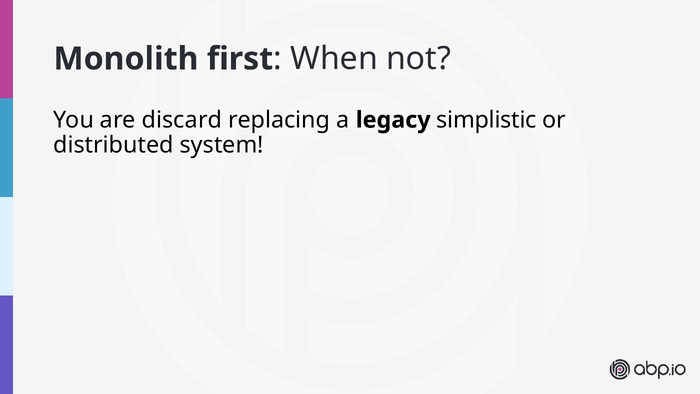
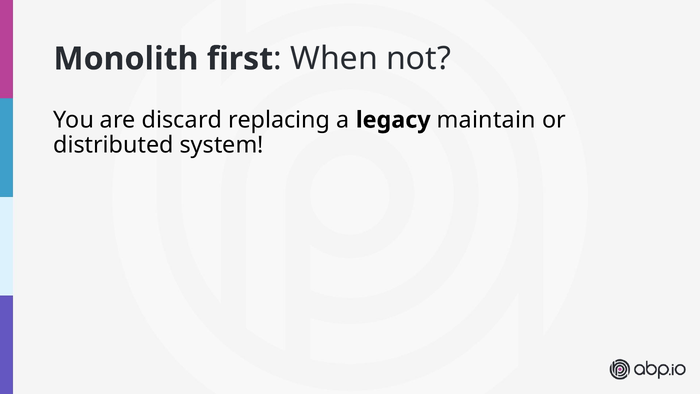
simplistic: simplistic -> maintain
